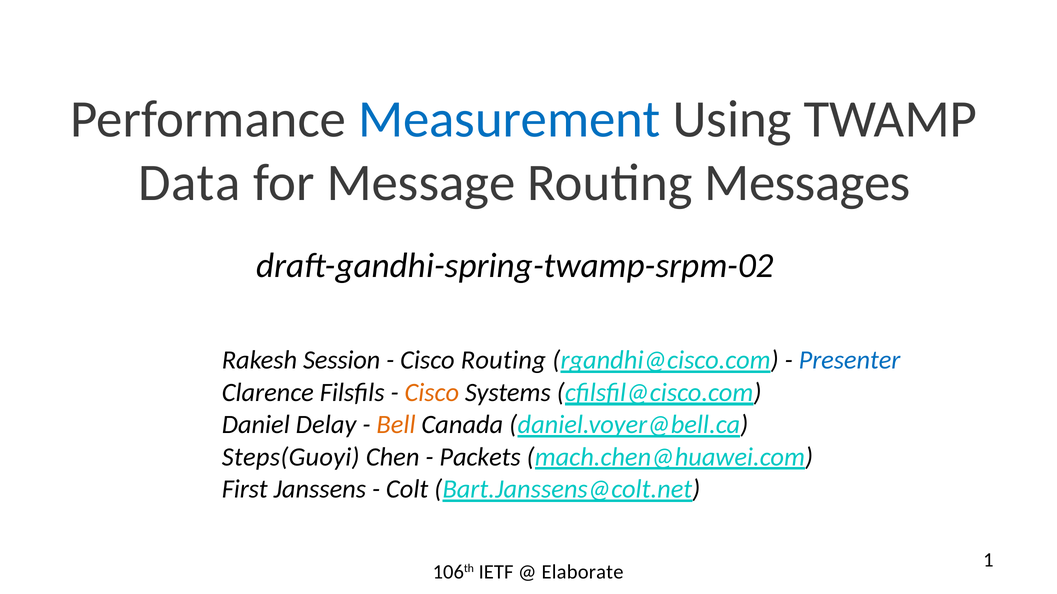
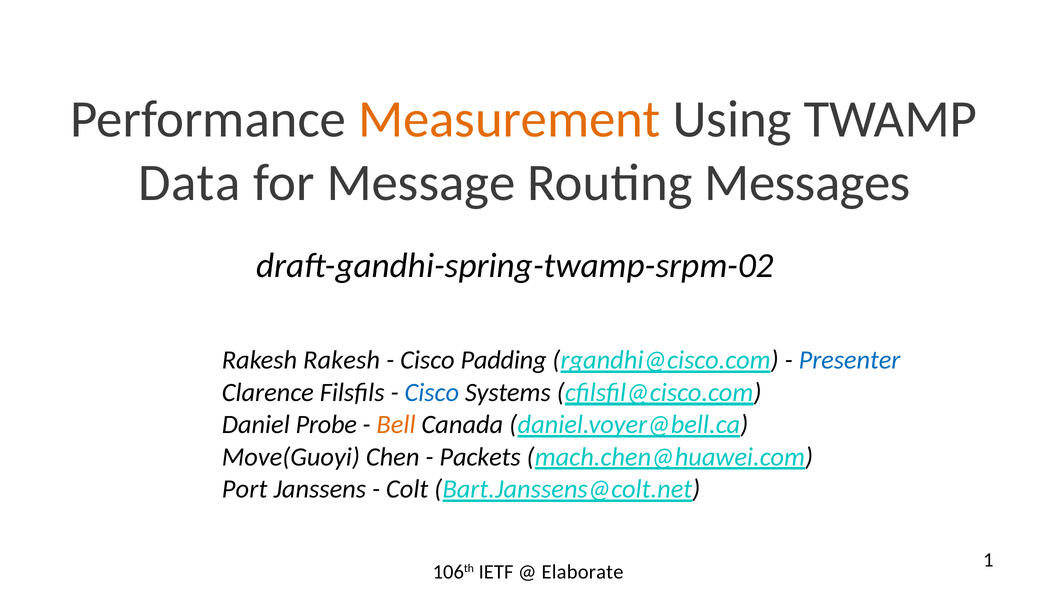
Measurement colour: blue -> orange
Rakesh Session: Session -> Rakesh
Cisco Routing: Routing -> Padding
Cisco at (432, 393) colour: orange -> blue
Delay: Delay -> Probe
Steps(Guoyi: Steps(Guoyi -> Move(Guoyi
First: First -> Port
